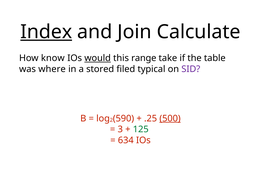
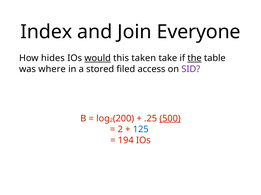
Index underline: present -> none
Calculate: Calculate -> Everyone
know: know -> hides
range: range -> taken
the underline: none -> present
typical: typical -> access
590: 590 -> 200
3 at (120, 130): 3 -> 2
125 colour: green -> blue
634: 634 -> 194
